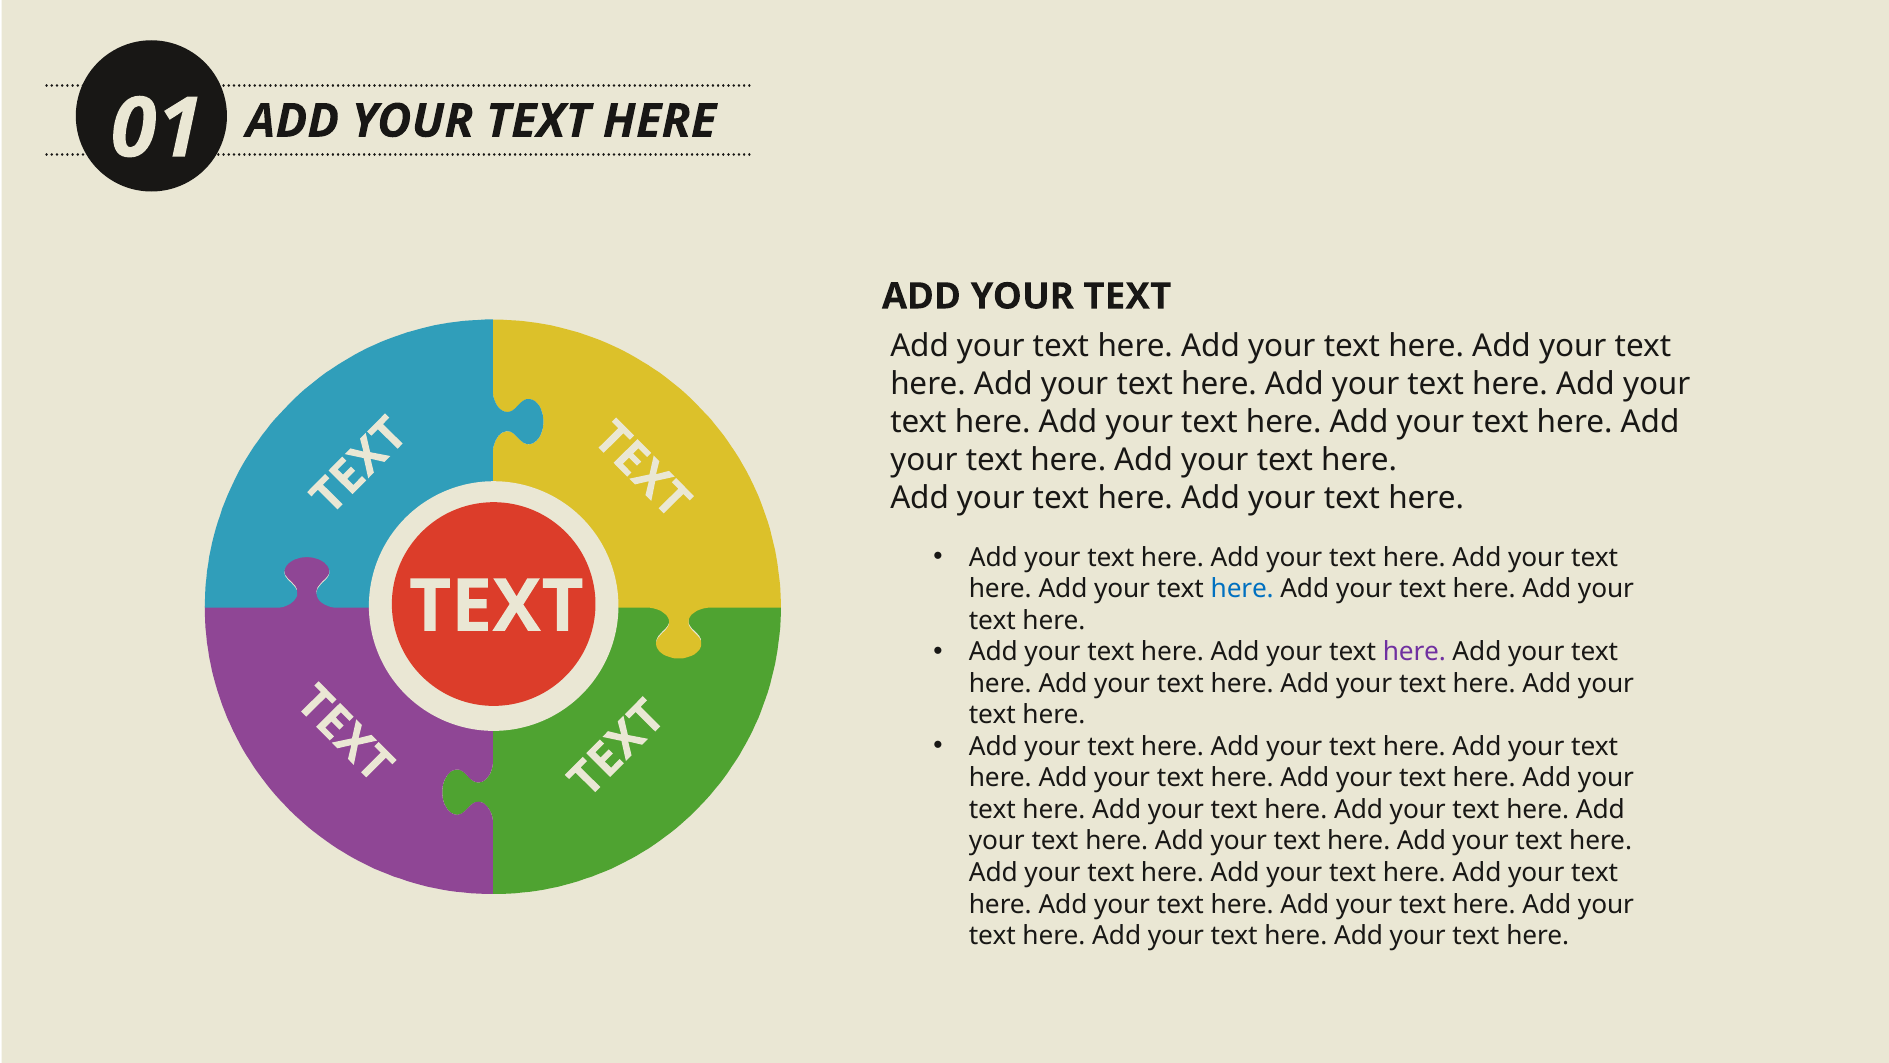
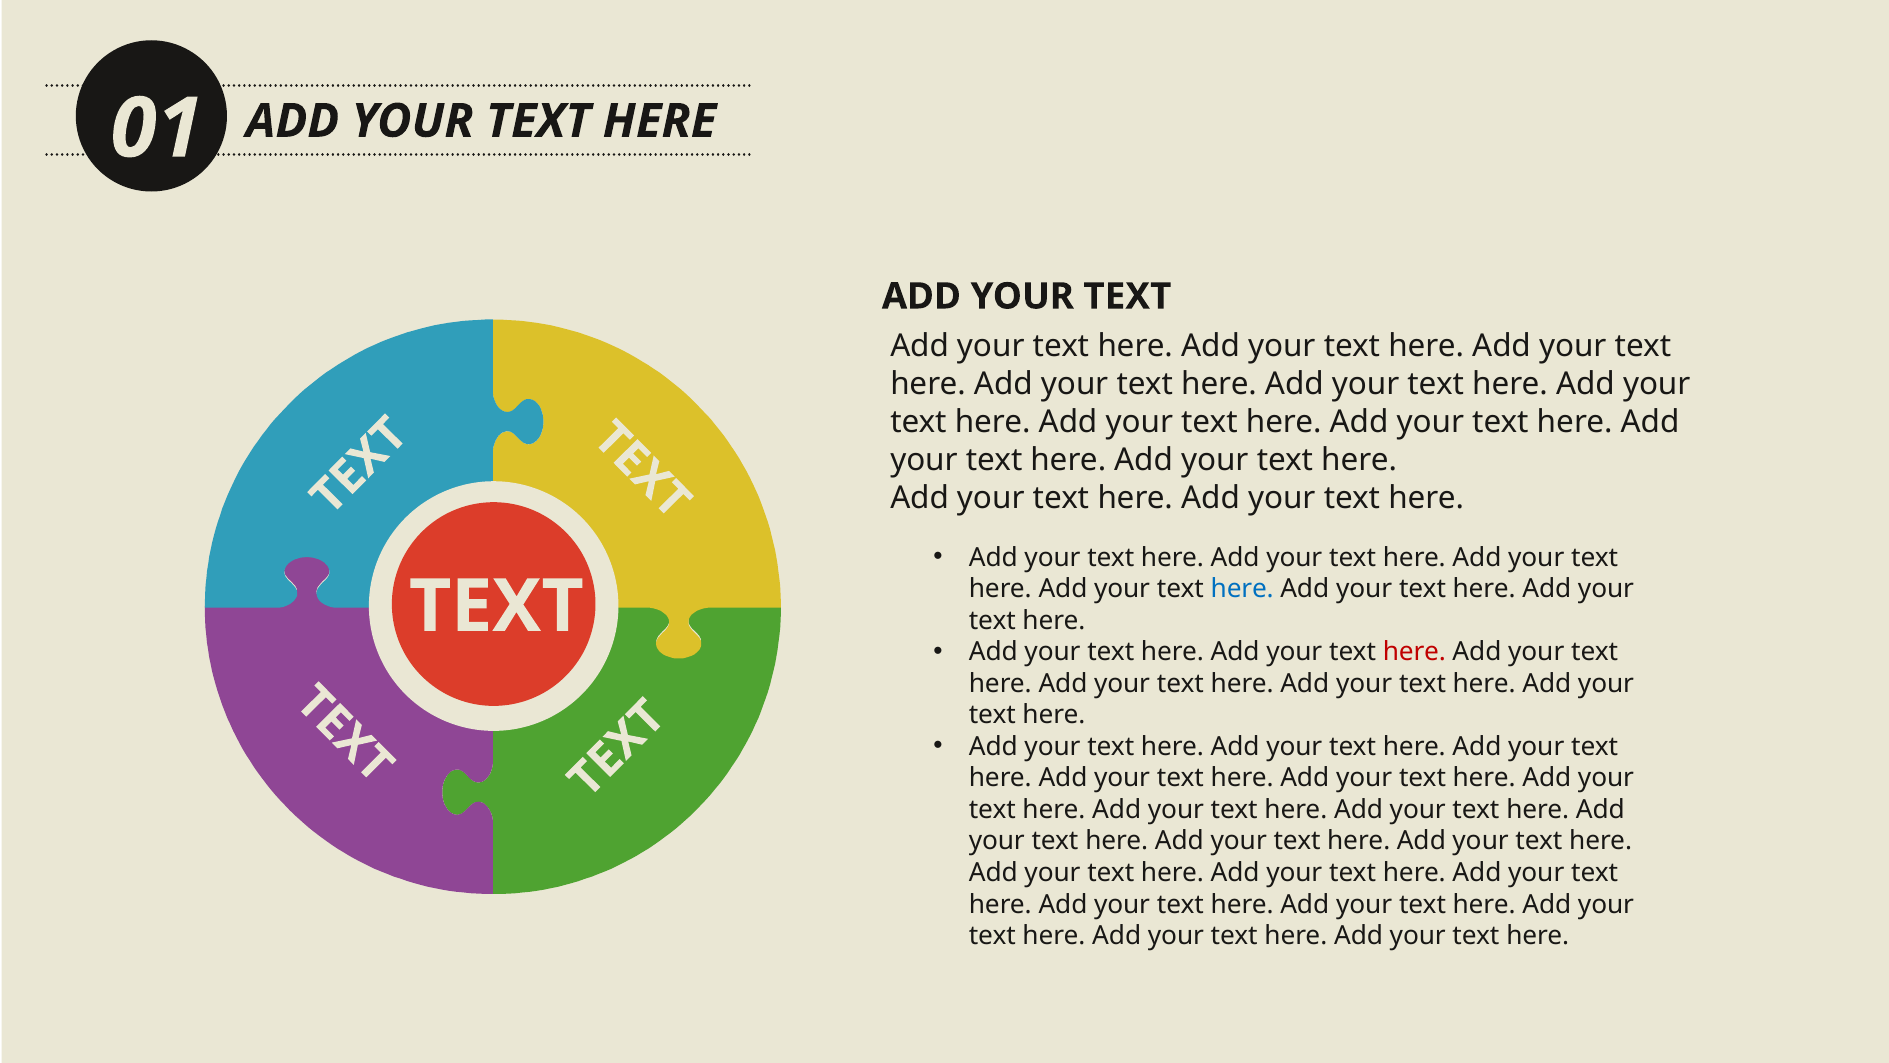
here at (1414, 652) colour: purple -> red
